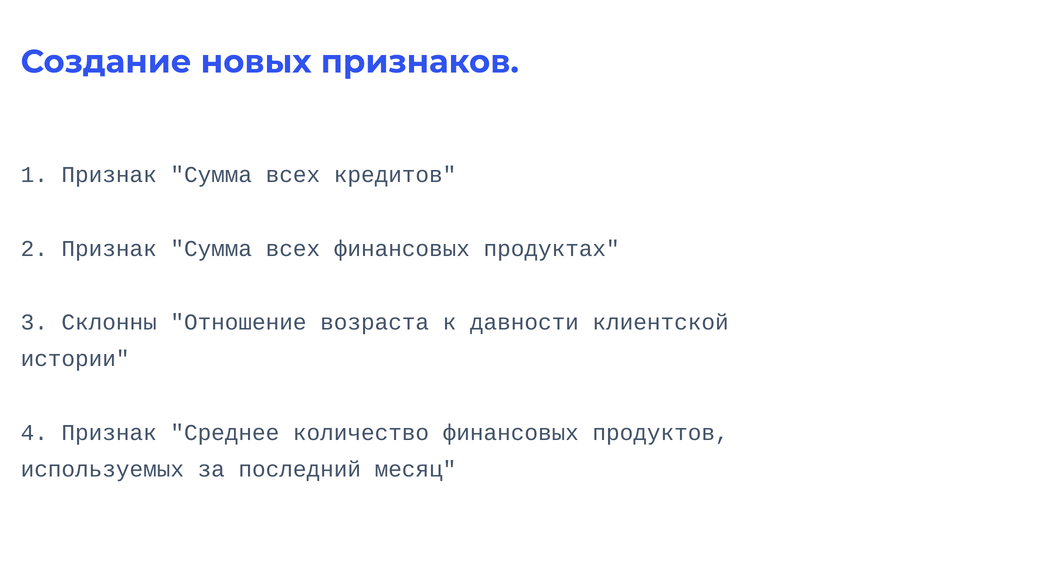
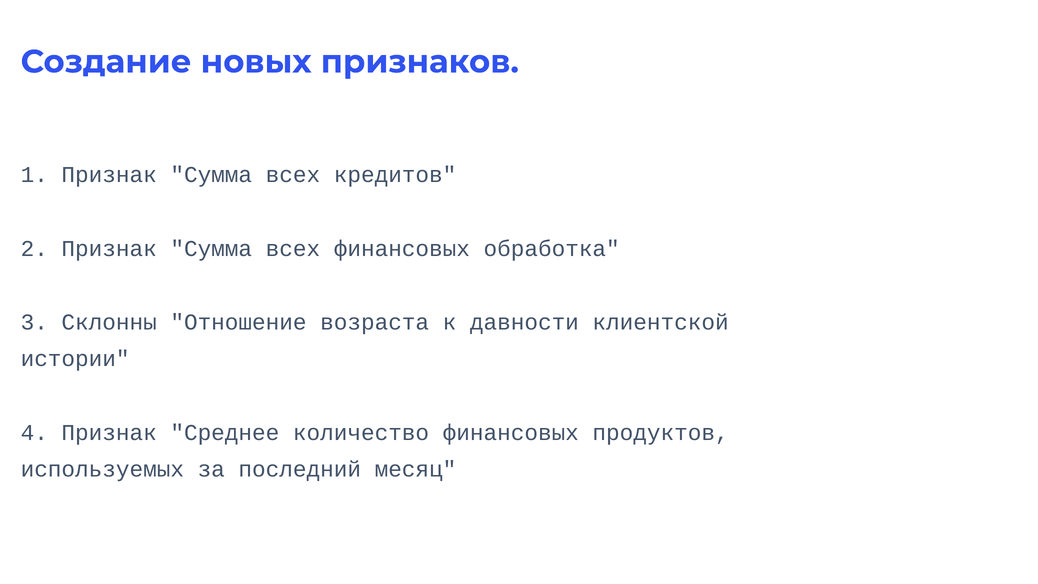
продуктах: продуктах -> обработка
